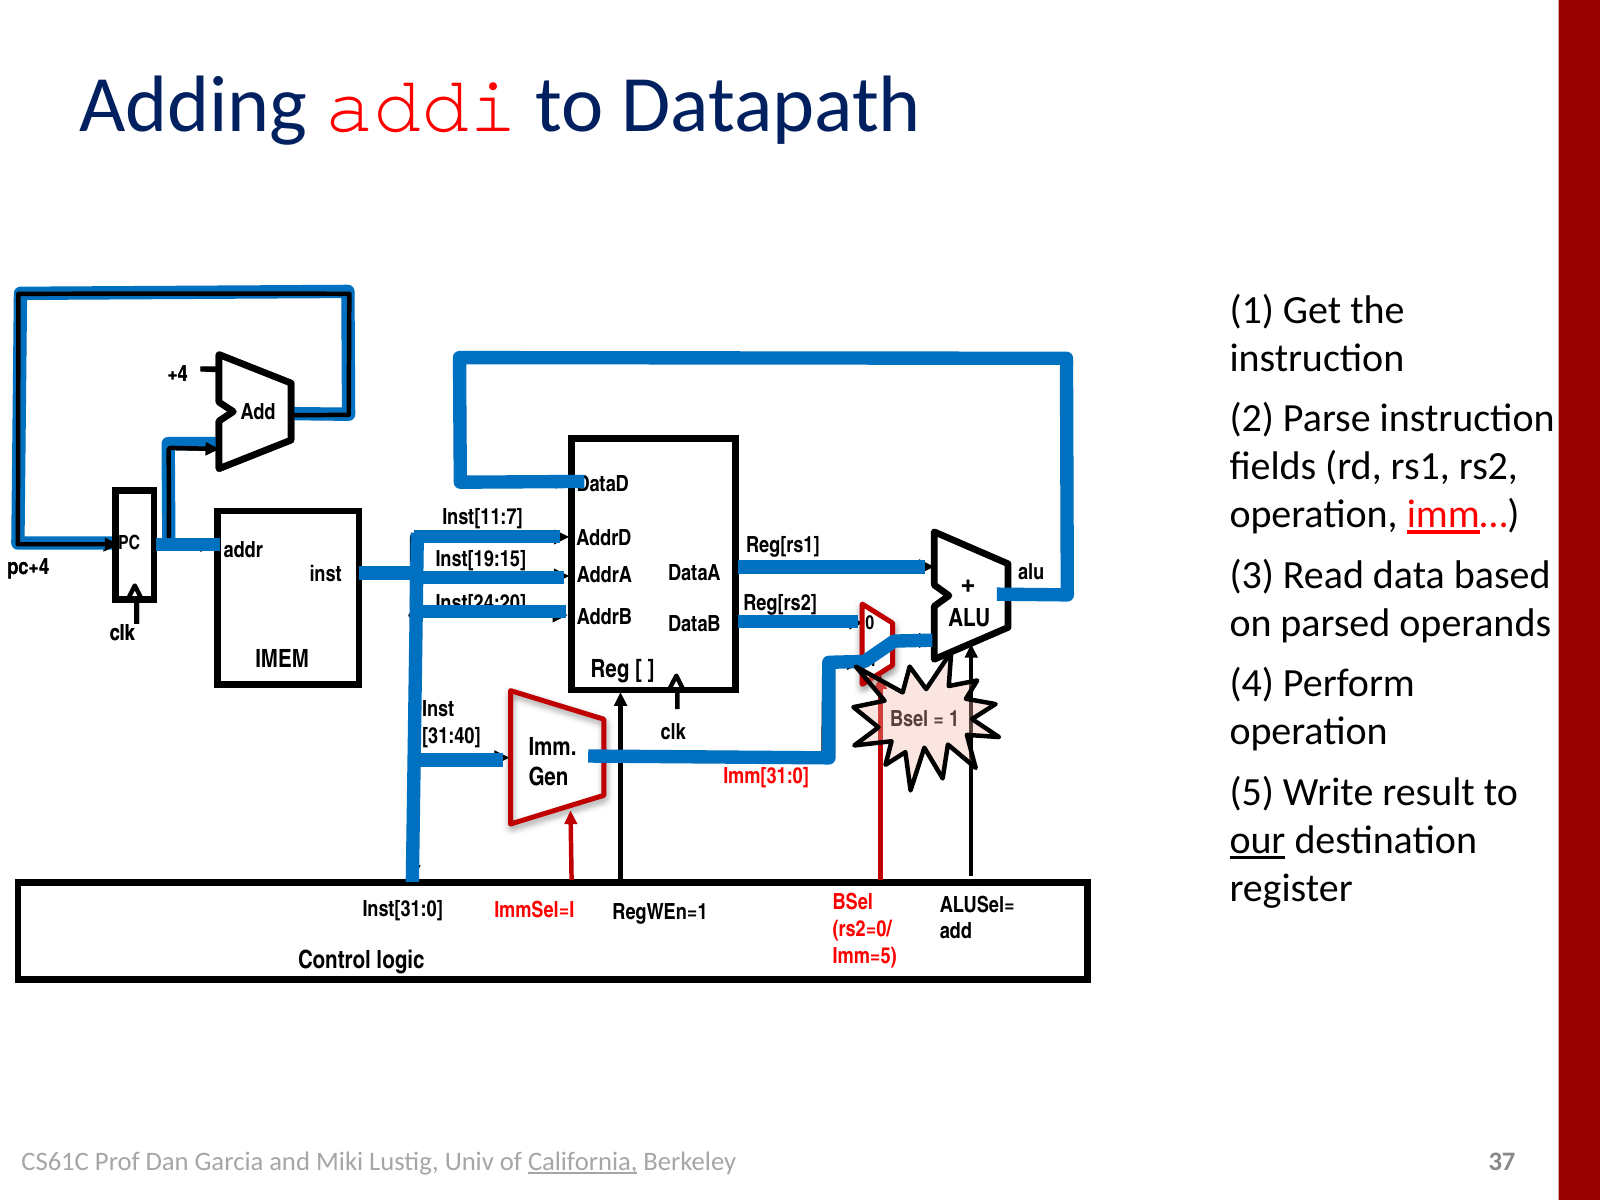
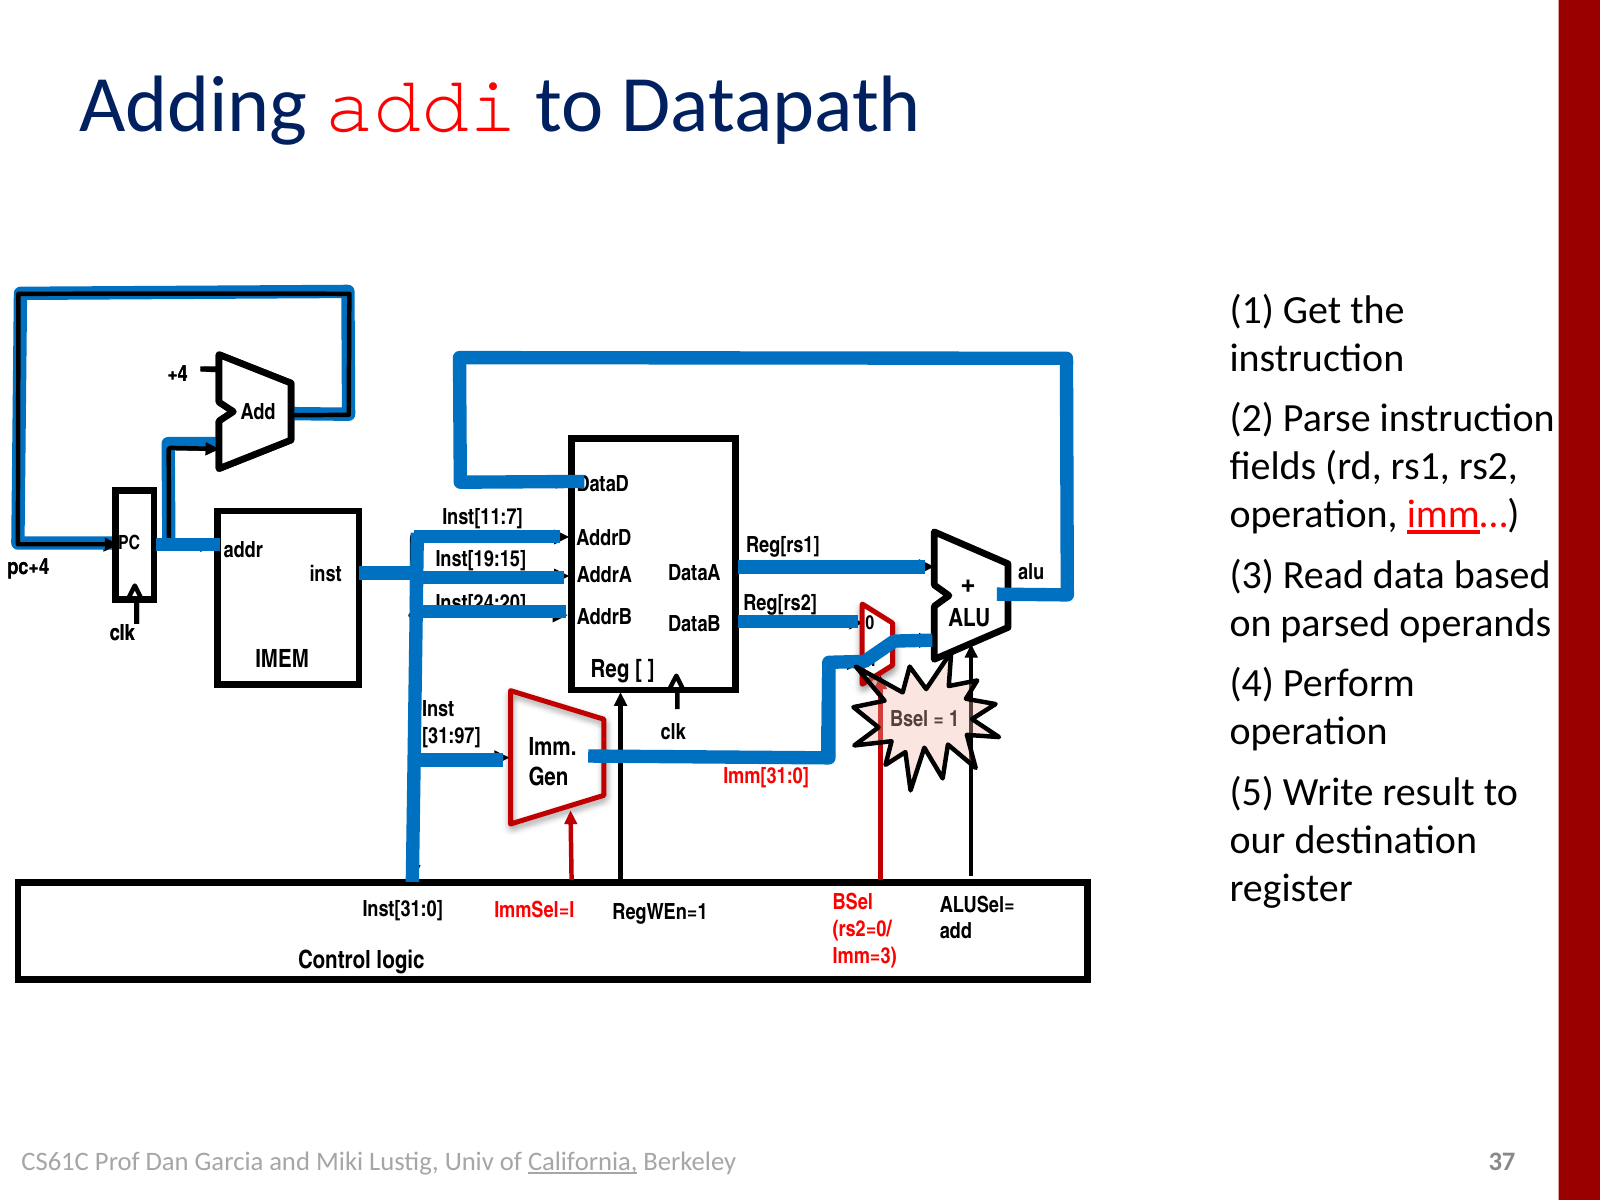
31:40: 31:40 -> 31:97
our underline: present -> none
Imm=5: Imm=5 -> Imm=3
